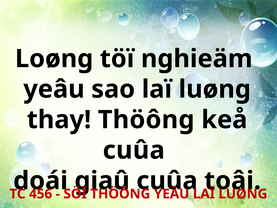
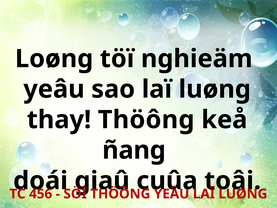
cuûa at (134, 150): cuûa -> ñang
